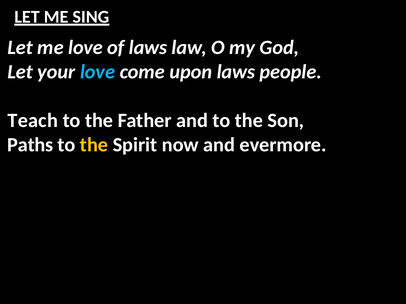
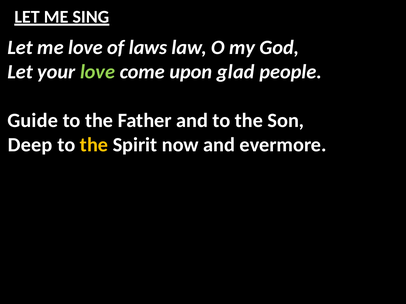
love at (98, 72) colour: light blue -> light green
upon laws: laws -> glad
Teach: Teach -> Guide
Paths: Paths -> Deep
